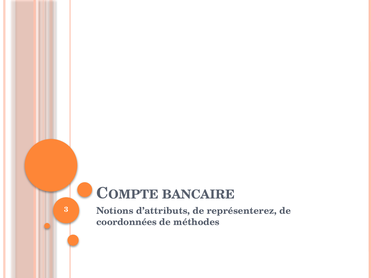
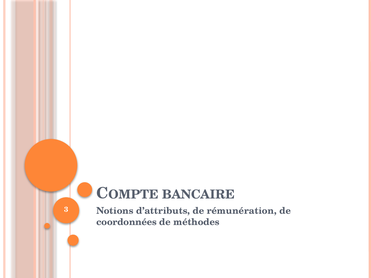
représenterez: représenterez -> rémunération
